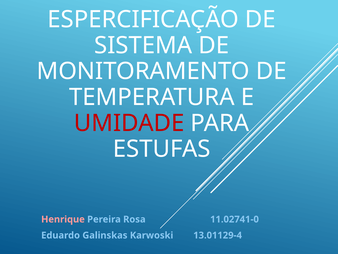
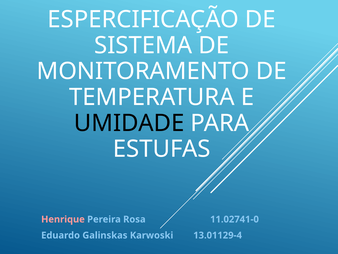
UMIDADE colour: red -> black
